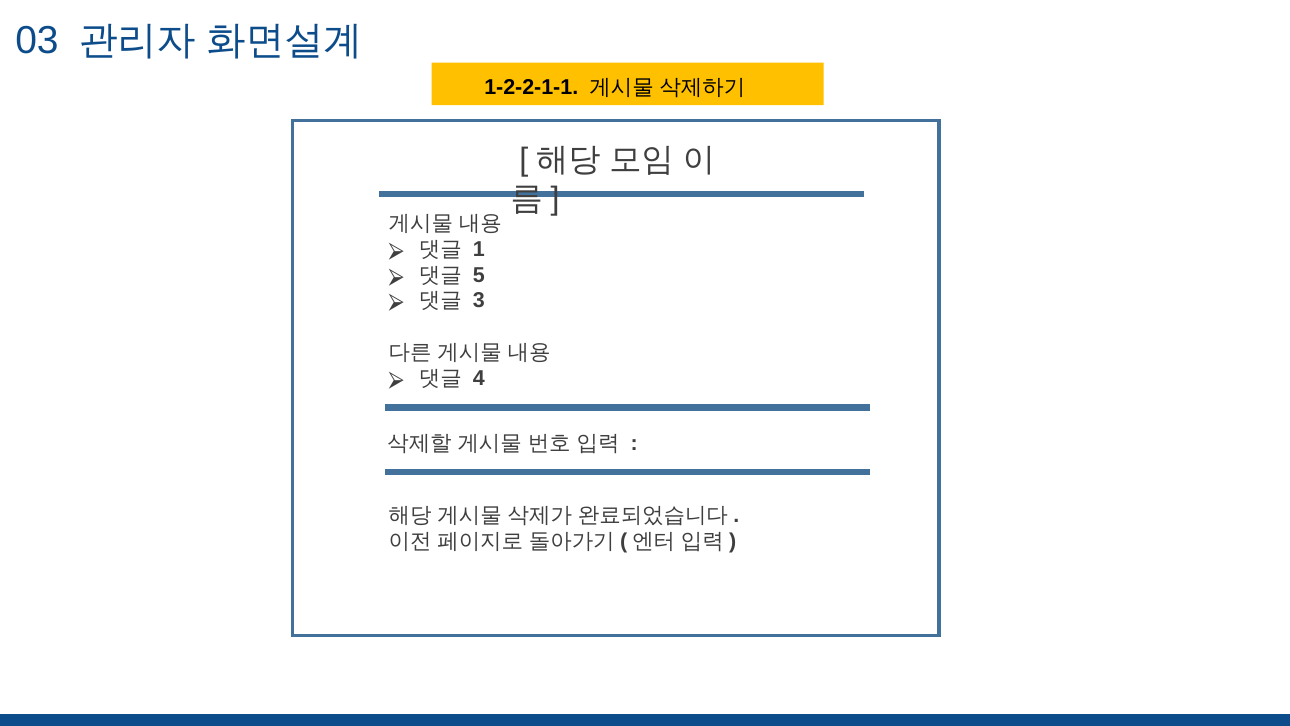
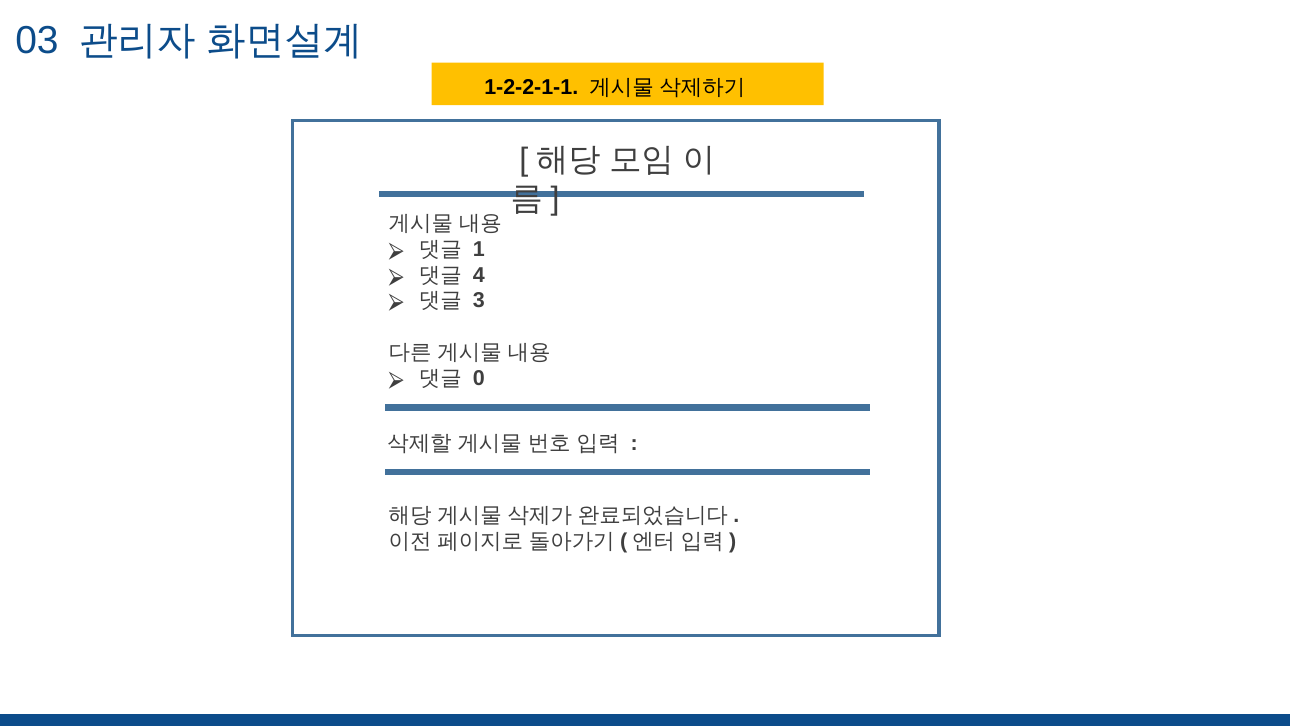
5: 5 -> 4
4: 4 -> 0
